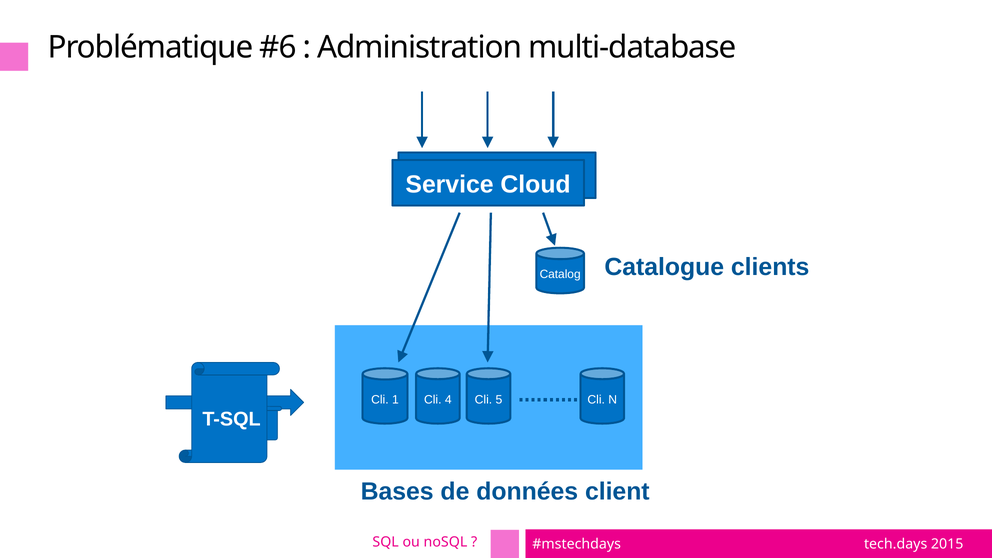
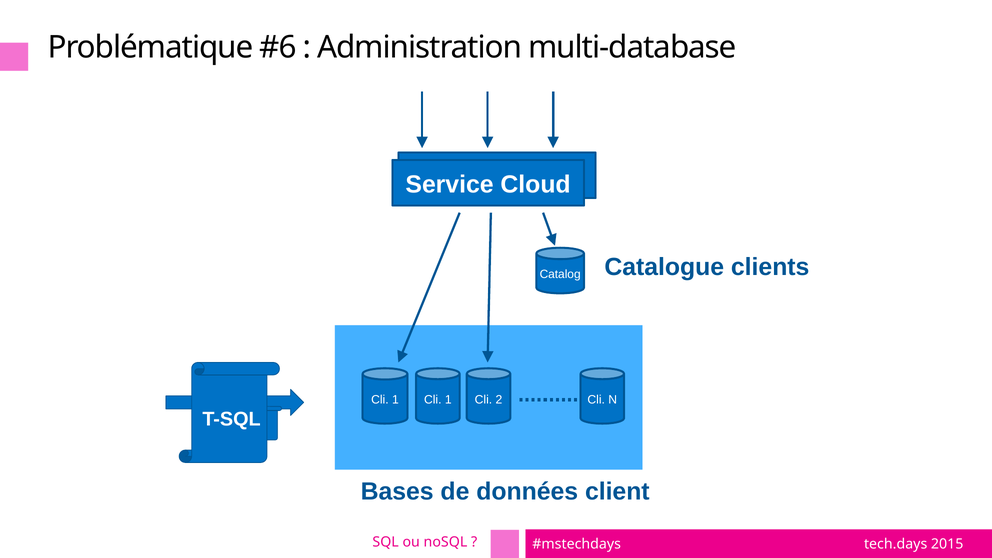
5: 5 -> 2
1 Cli 4: 4 -> 1
